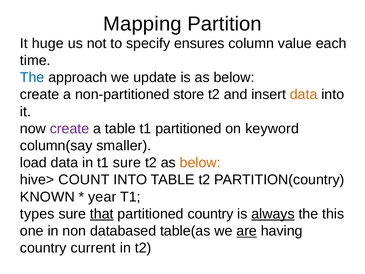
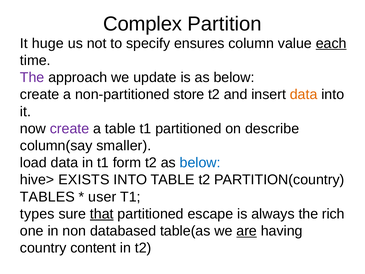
Mapping: Mapping -> Complex
each underline: none -> present
The at (32, 77) colour: blue -> purple
keyword: keyword -> describe
t1 sure: sure -> form
below at (200, 163) colour: orange -> blue
COUNT: COUNT -> EXISTS
KNOWN: KNOWN -> TABLES
year: year -> user
partitioned country: country -> escape
always underline: present -> none
this: this -> rich
current: current -> content
